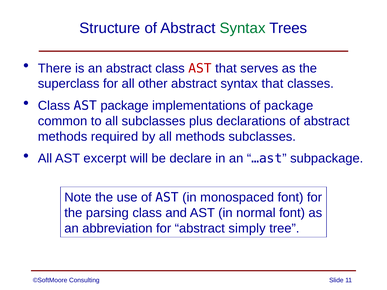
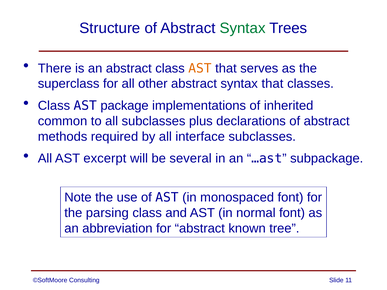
AST at (200, 68) colour: red -> orange
of package: package -> inherited
all methods: methods -> interface
declare: declare -> several
simply: simply -> known
